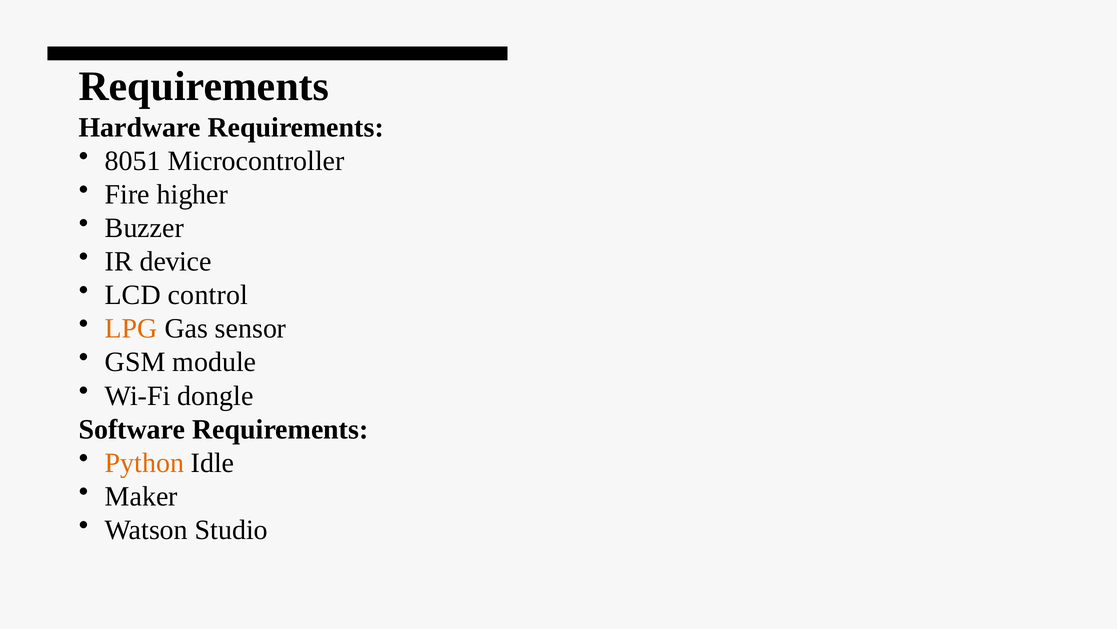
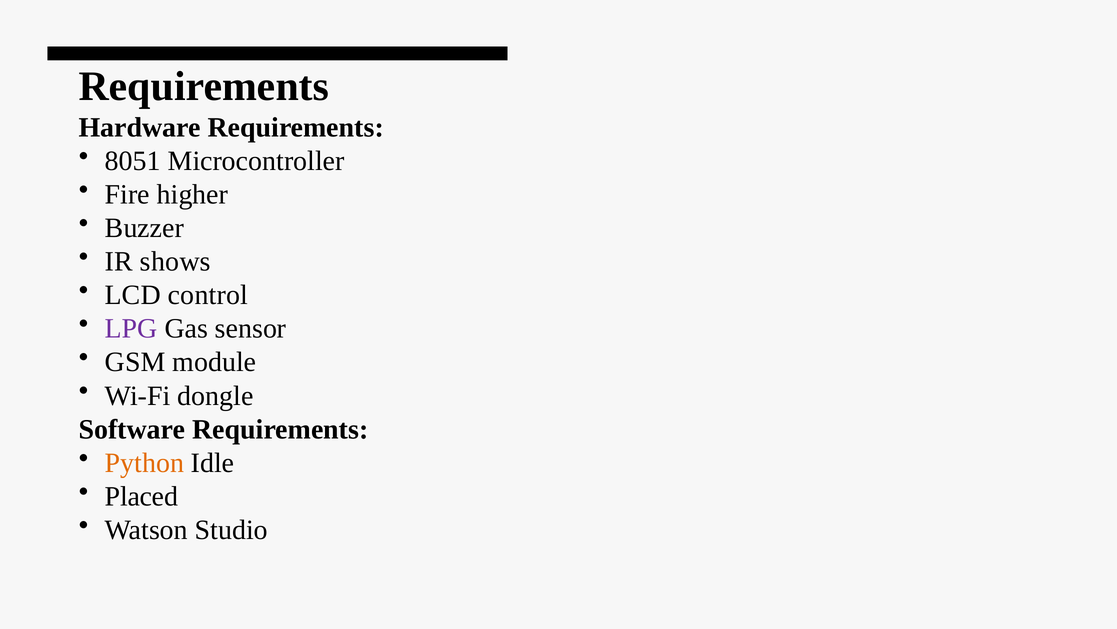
device: device -> shows
LPG colour: orange -> purple
Maker: Maker -> Placed
